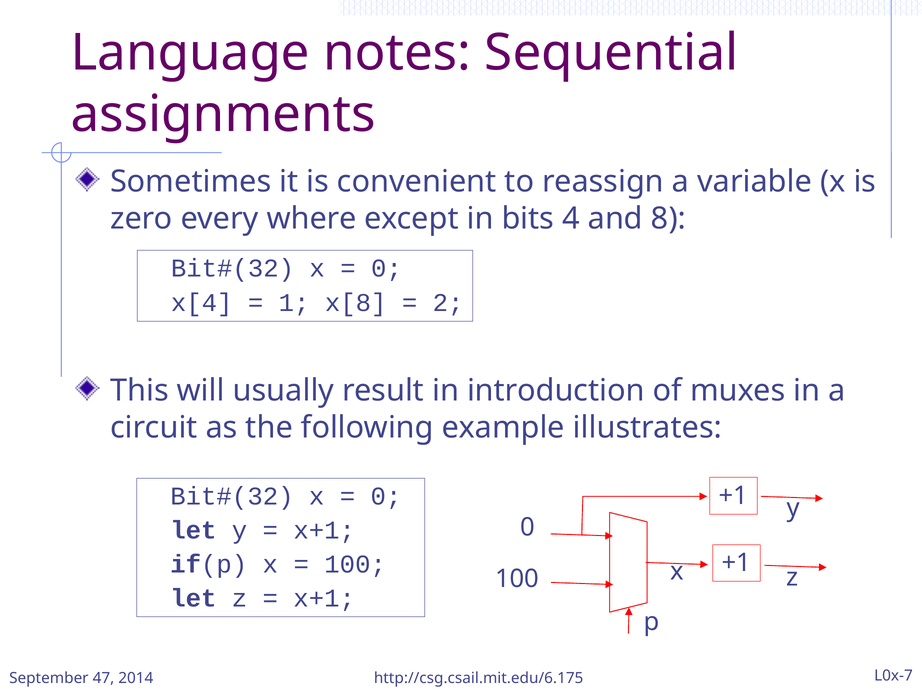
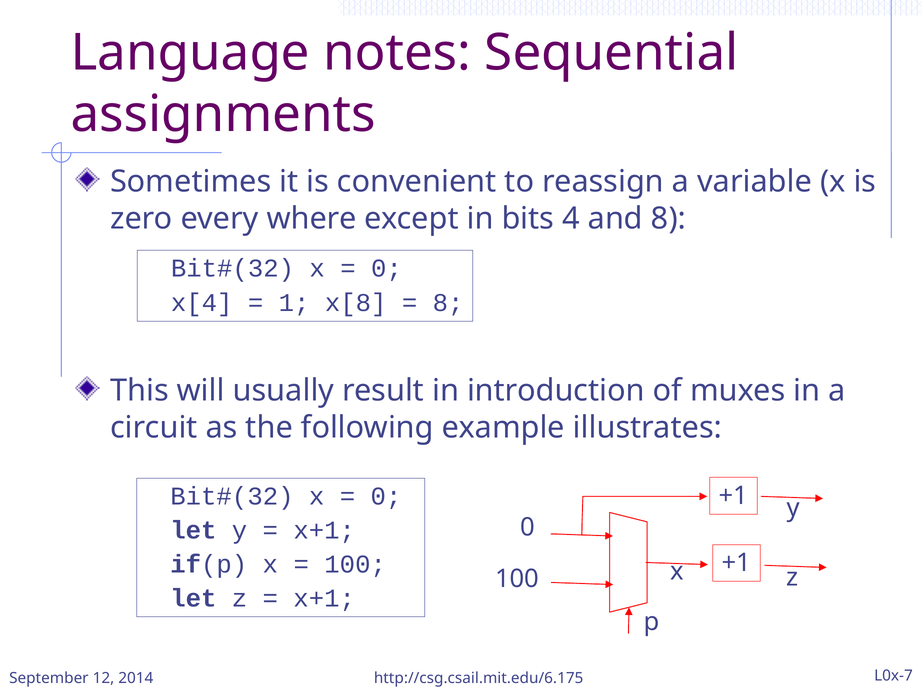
2 at (448, 303): 2 -> 8
47: 47 -> 12
